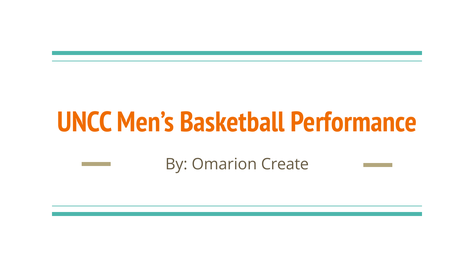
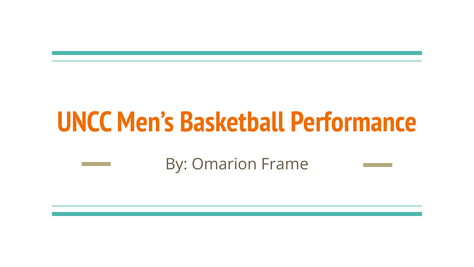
Create: Create -> Frame
